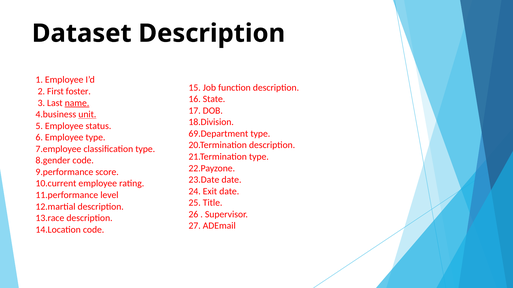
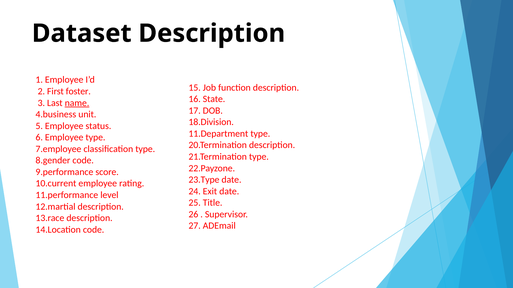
unit underline: present -> none
69.Department: 69.Department -> 11.Department
23.Date: 23.Date -> 23.Type
